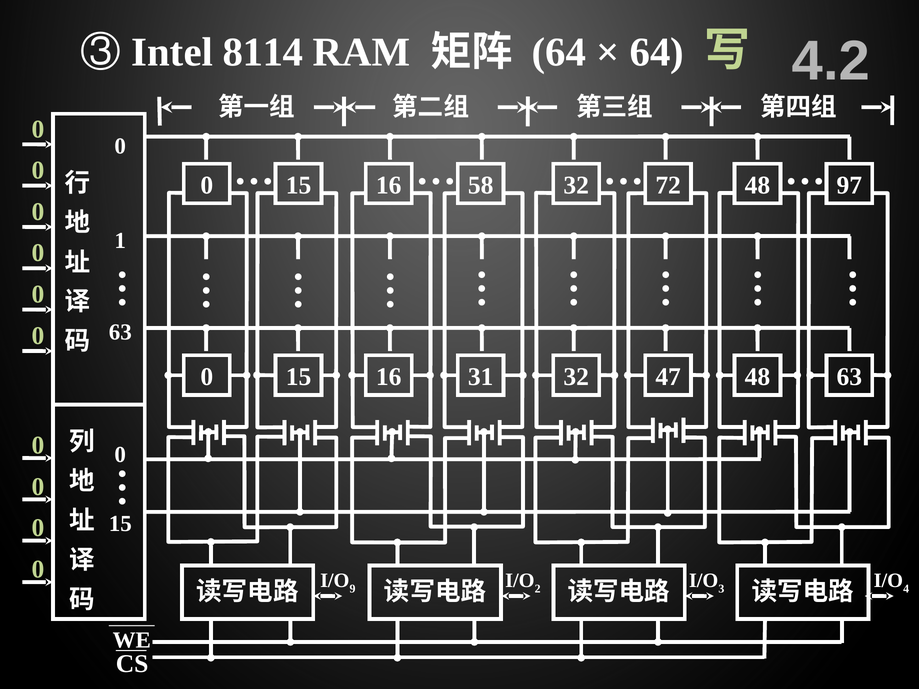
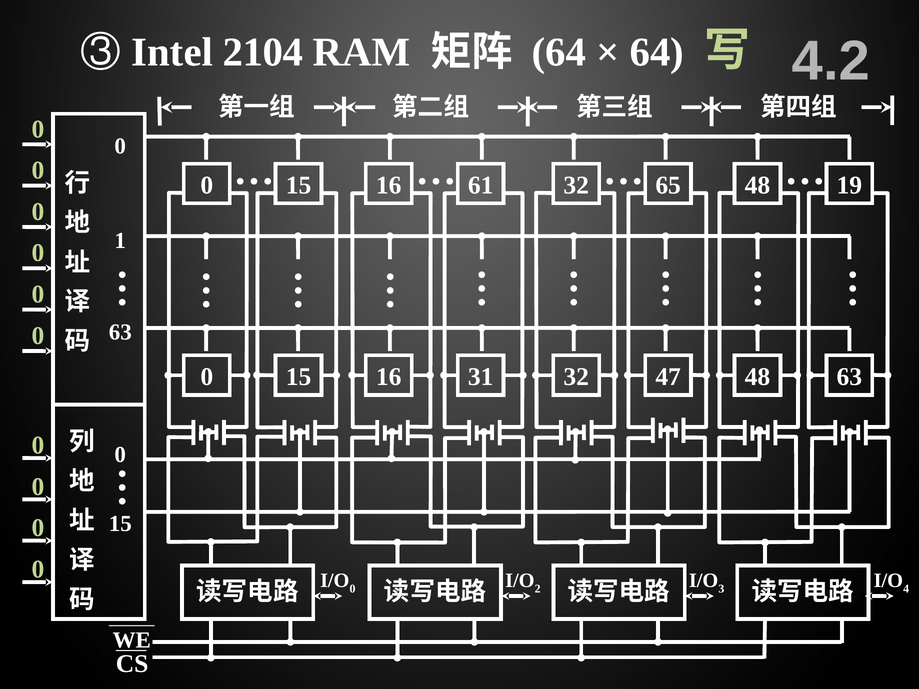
8114: 8114 -> 2104
58: 58 -> 61
72: 72 -> 65
97: 97 -> 19
9 at (352, 589): 9 -> 0
